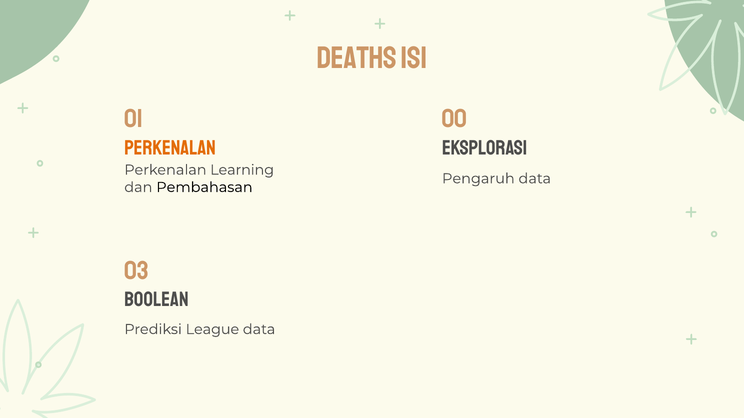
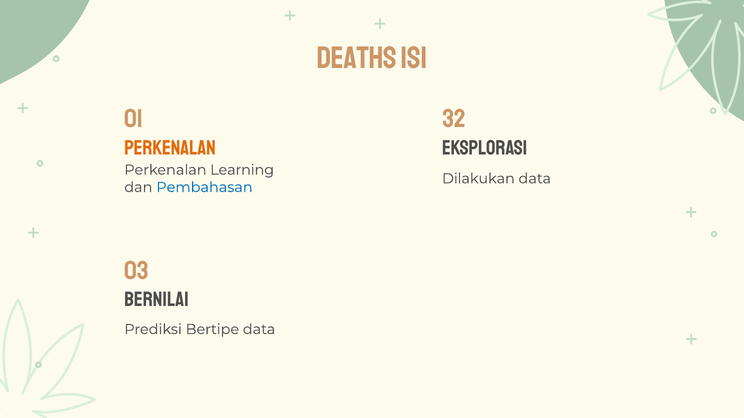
00: 00 -> 32
Pengaruh: Pengaruh -> Dilakukan
Pembahasan colour: black -> blue
BOOLEAN: BOOLEAN -> BERNILAI
League: League -> Bertipe
